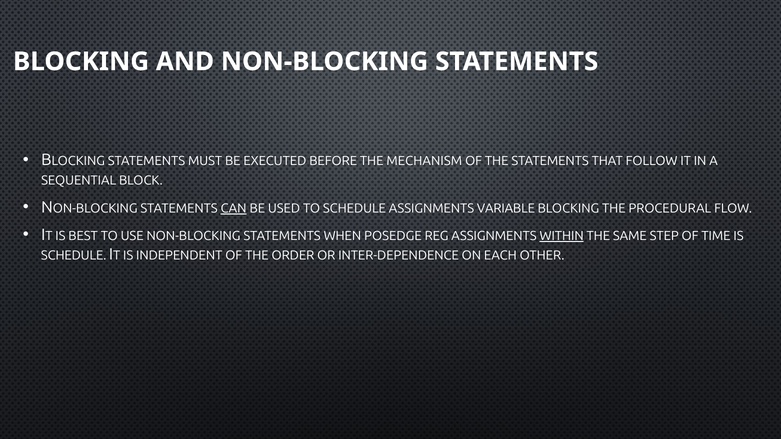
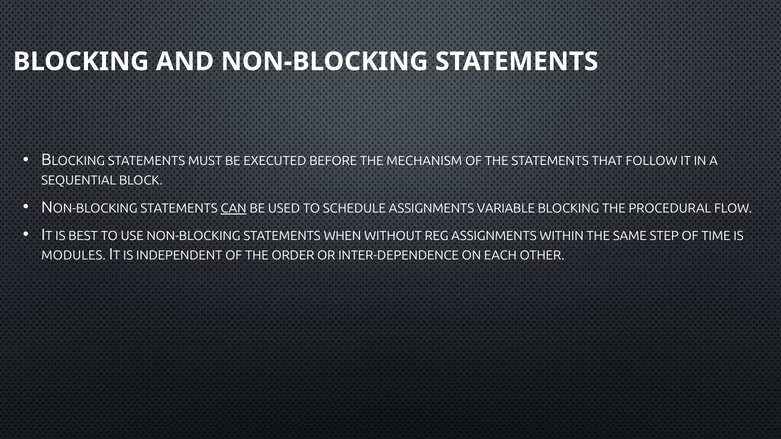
POSEDGE: POSEDGE -> WITHOUT
WITHIN underline: present -> none
SCHEDULE at (74, 256): SCHEDULE -> MODULES
